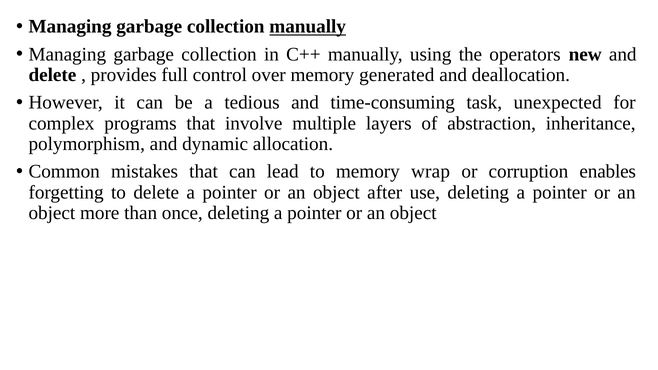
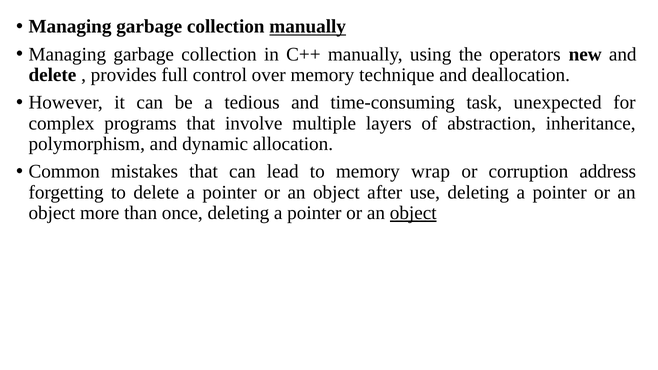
generated: generated -> technique
enables: enables -> address
object at (413, 213) underline: none -> present
